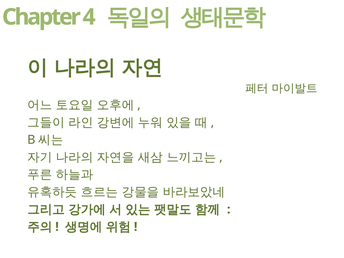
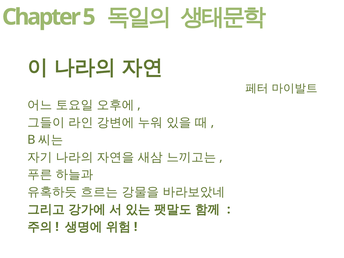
4: 4 -> 5
